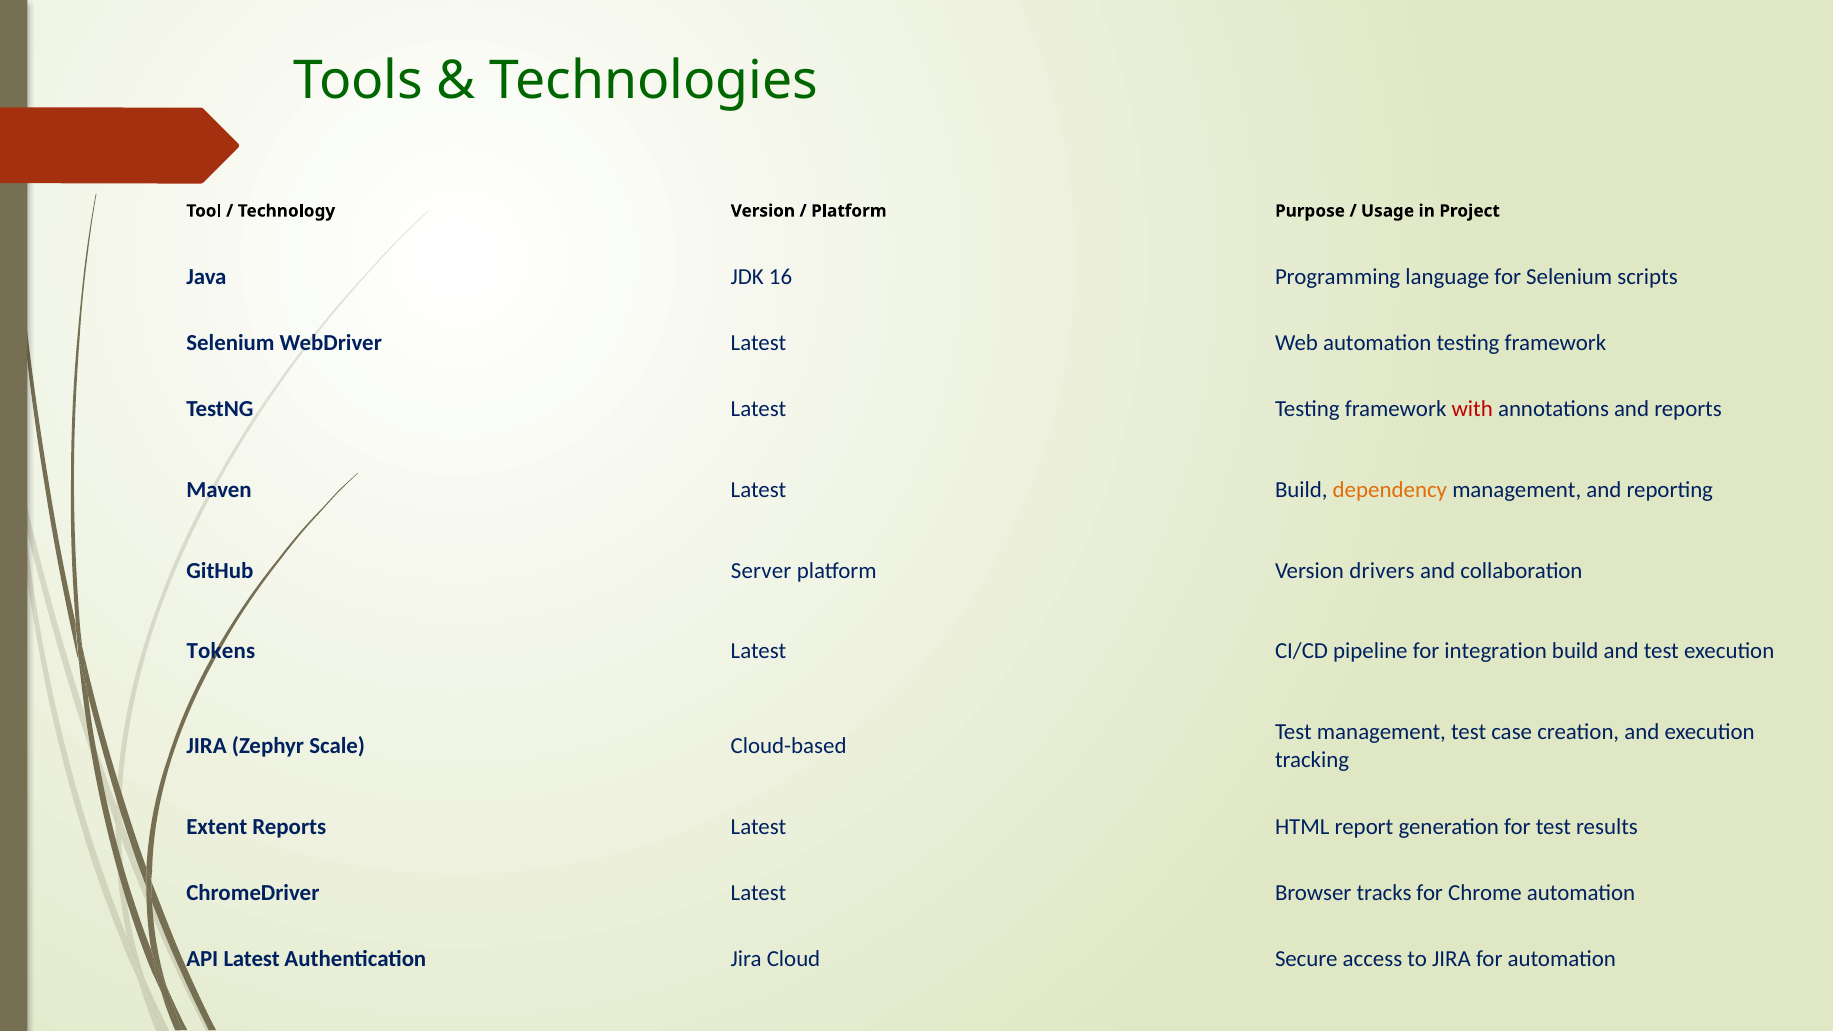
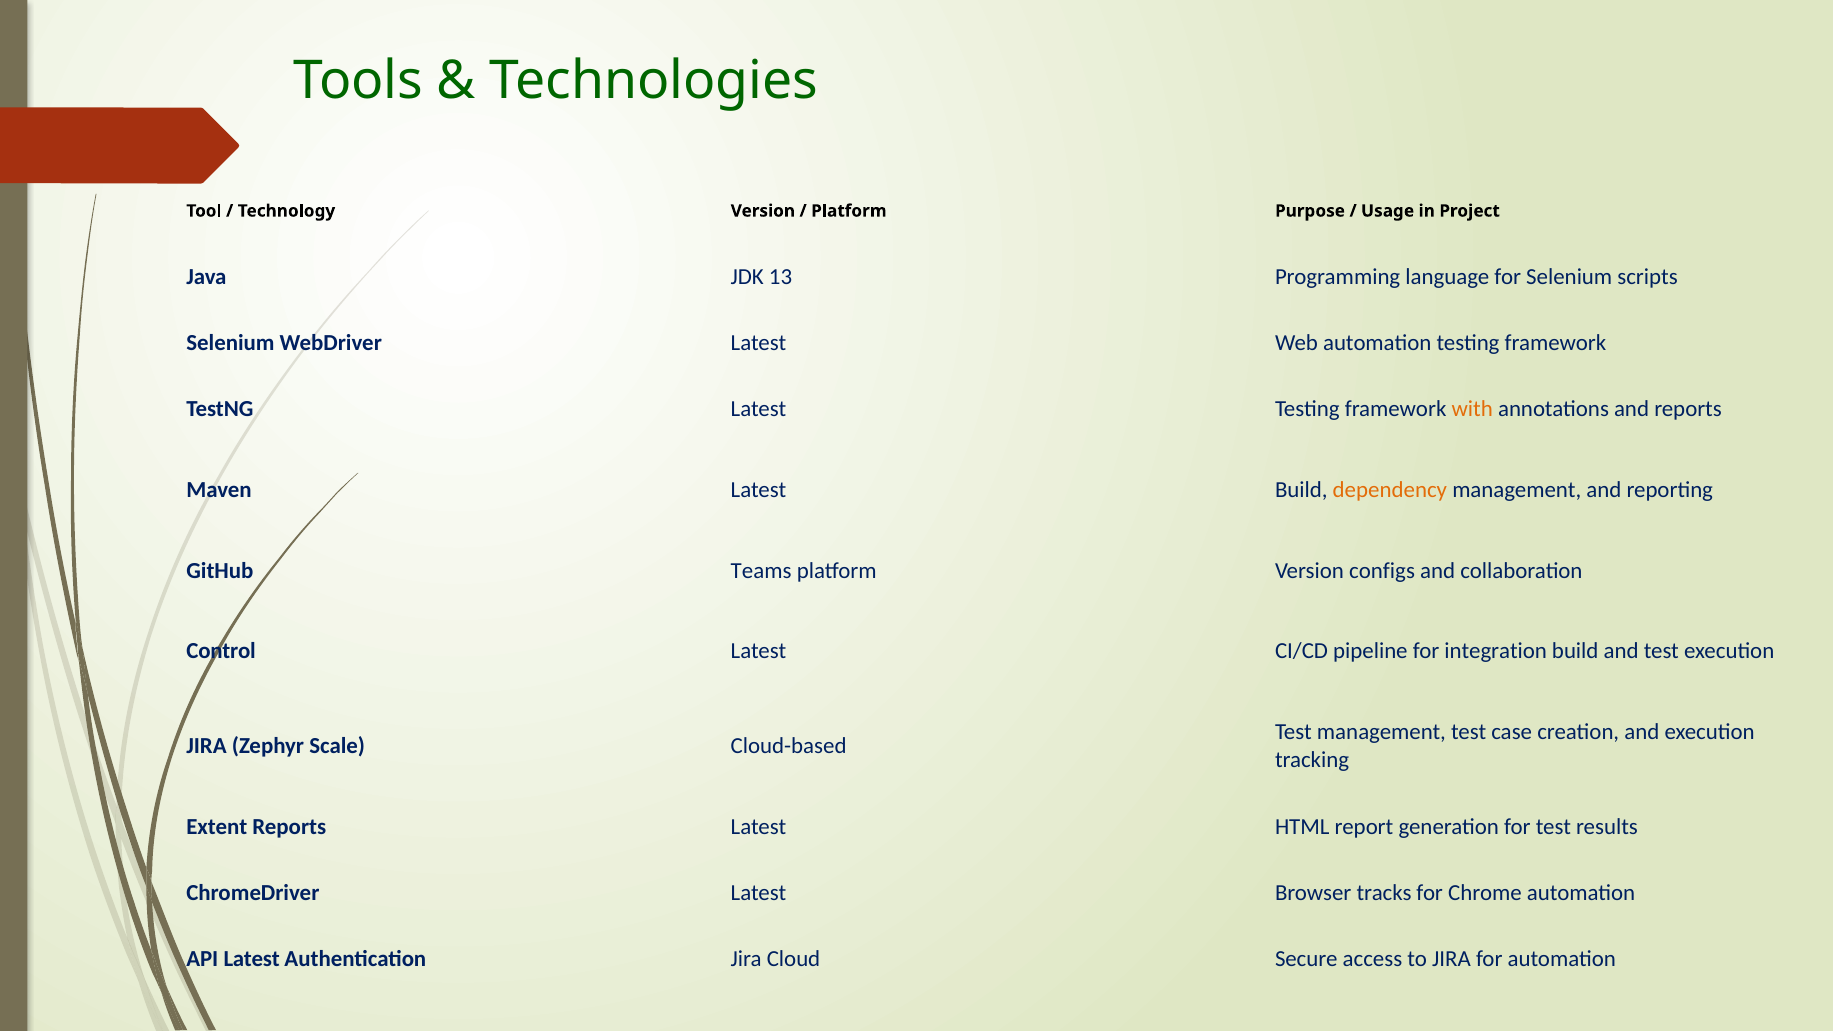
16: 16 -> 13
with colour: red -> orange
Server: Server -> Teams
drivers: drivers -> configs
Tokens: Tokens -> Control
